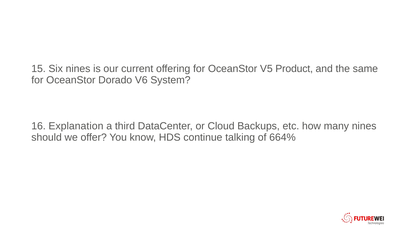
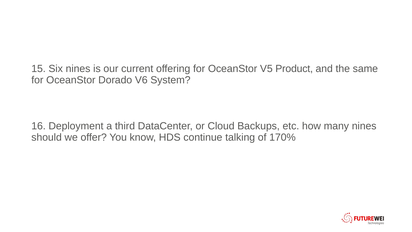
Explanation: Explanation -> Deployment
664%: 664% -> 170%
